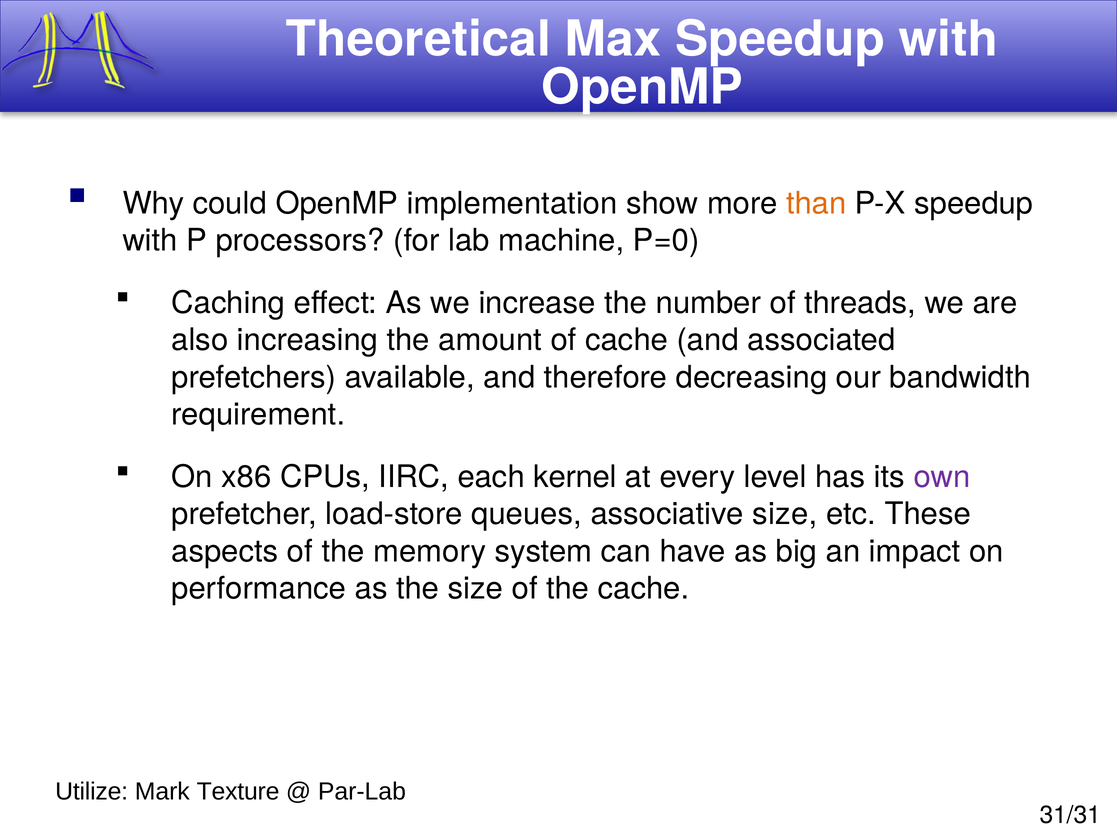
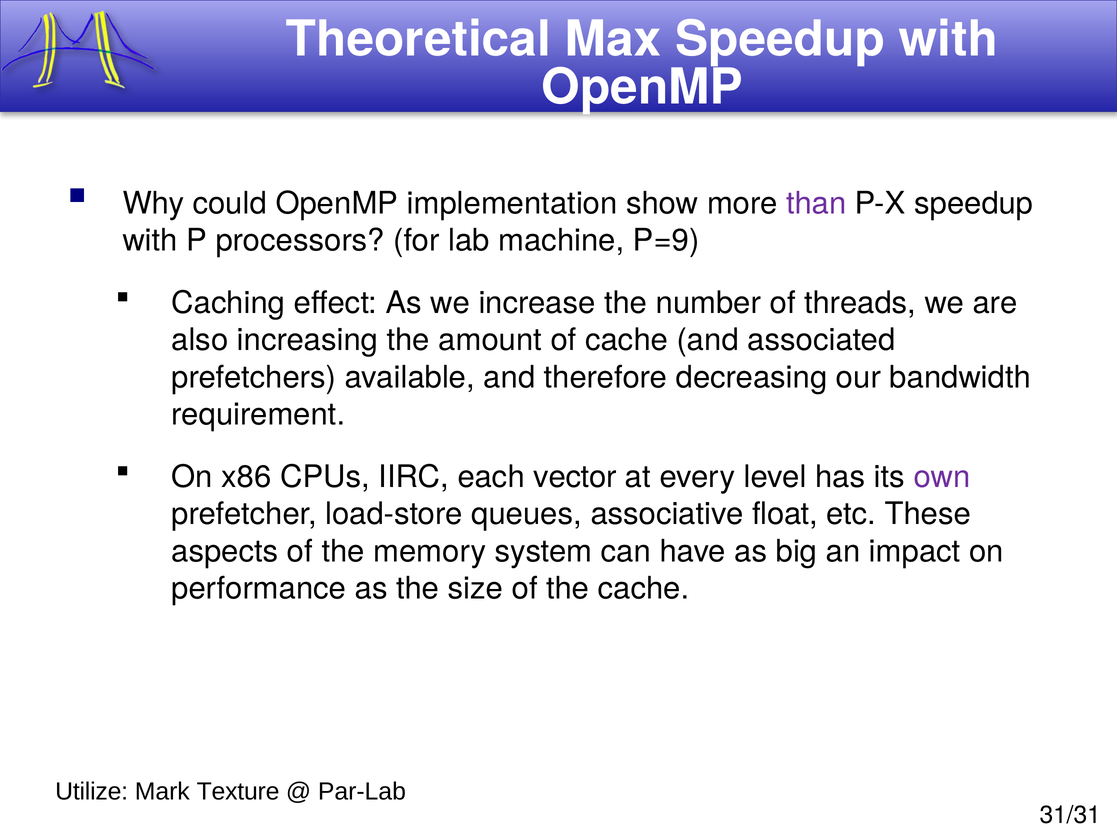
than colour: orange -> purple
P=0: P=0 -> P=9
kernel: kernel -> vector
associative size: size -> float
